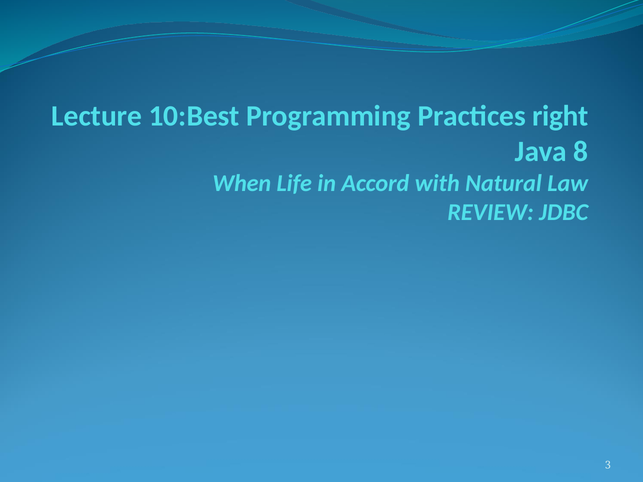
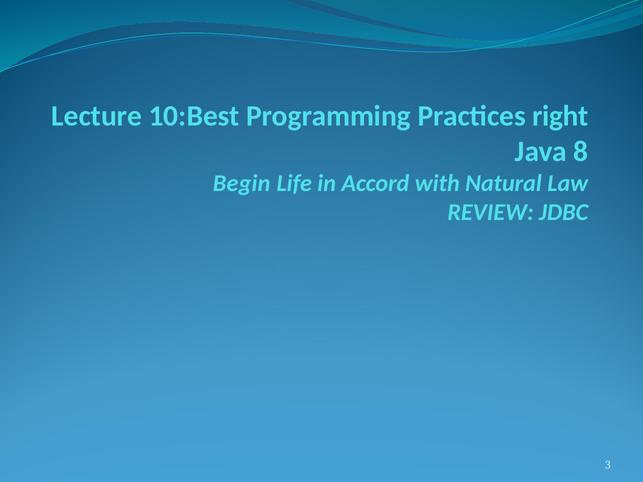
When: When -> Begin
